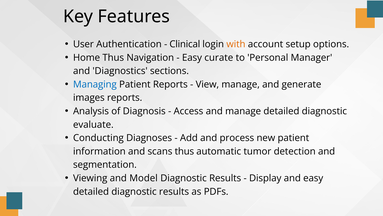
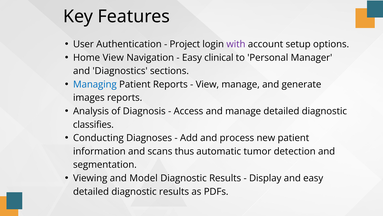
Clinical: Clinical -> Project
with colour: orange -> purple
Home Thus: Thus -> View
curate: curate -> clinical
evaluate: evaluate -> classifies
